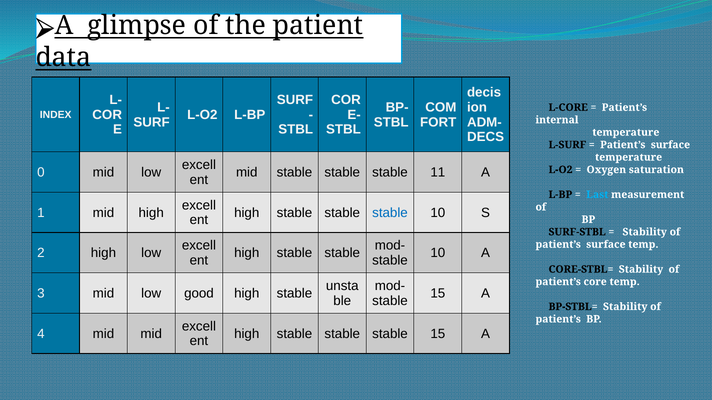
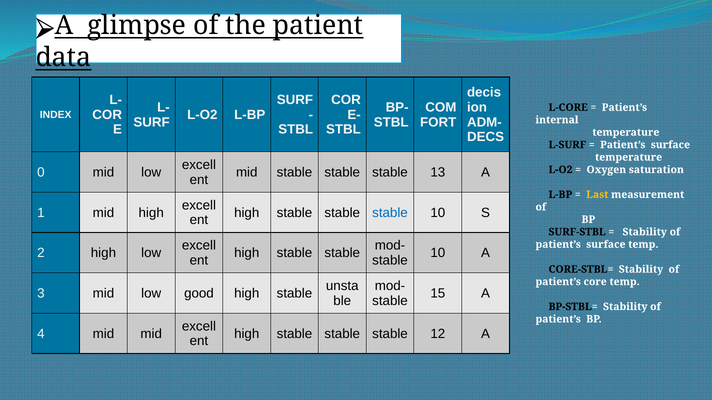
11: 11 -> 13
Last colour: light blue -> yellow
stable stable 15: 15 -> 12
